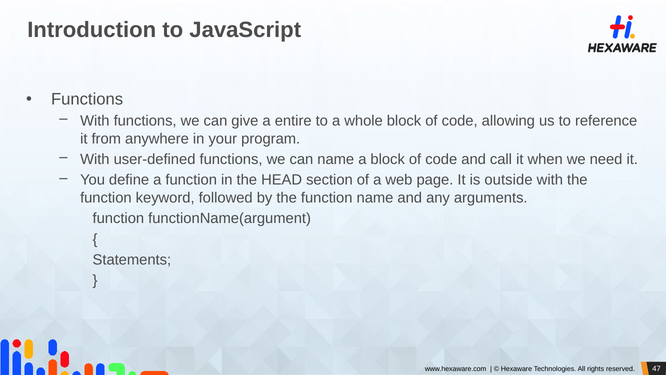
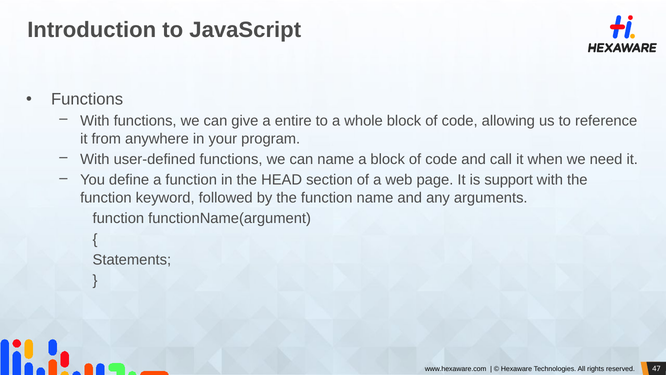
outside: outside -> support
